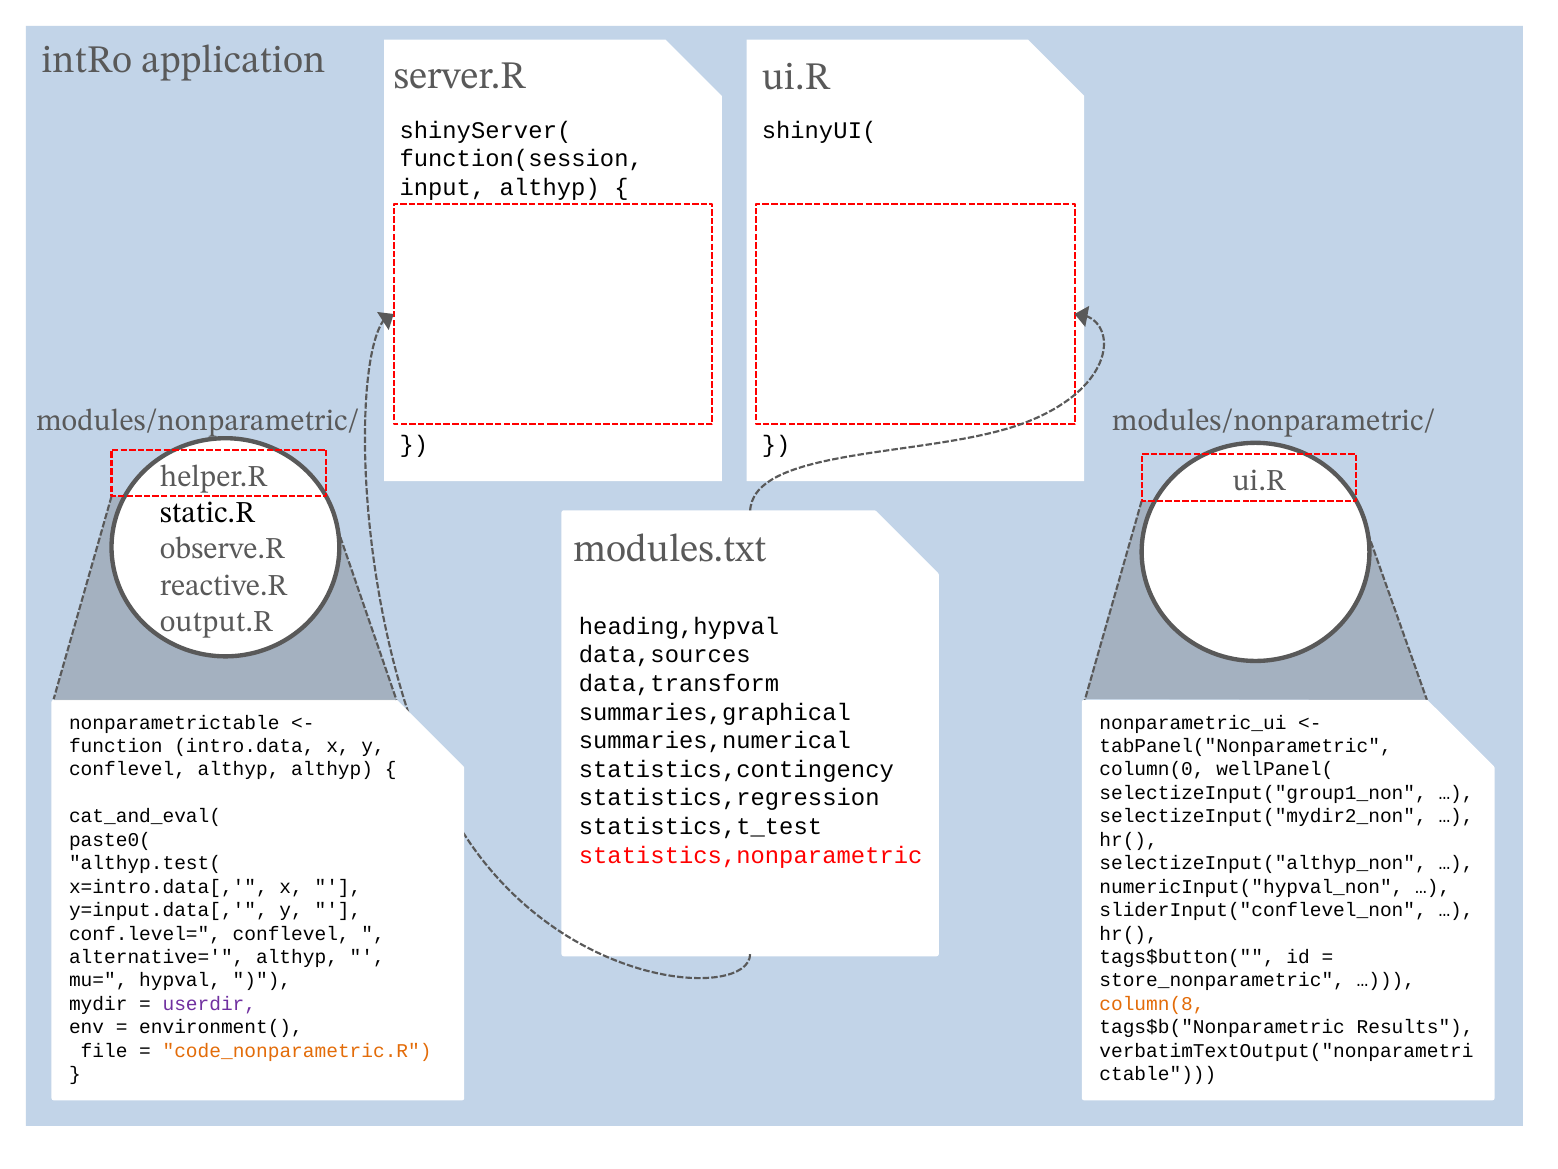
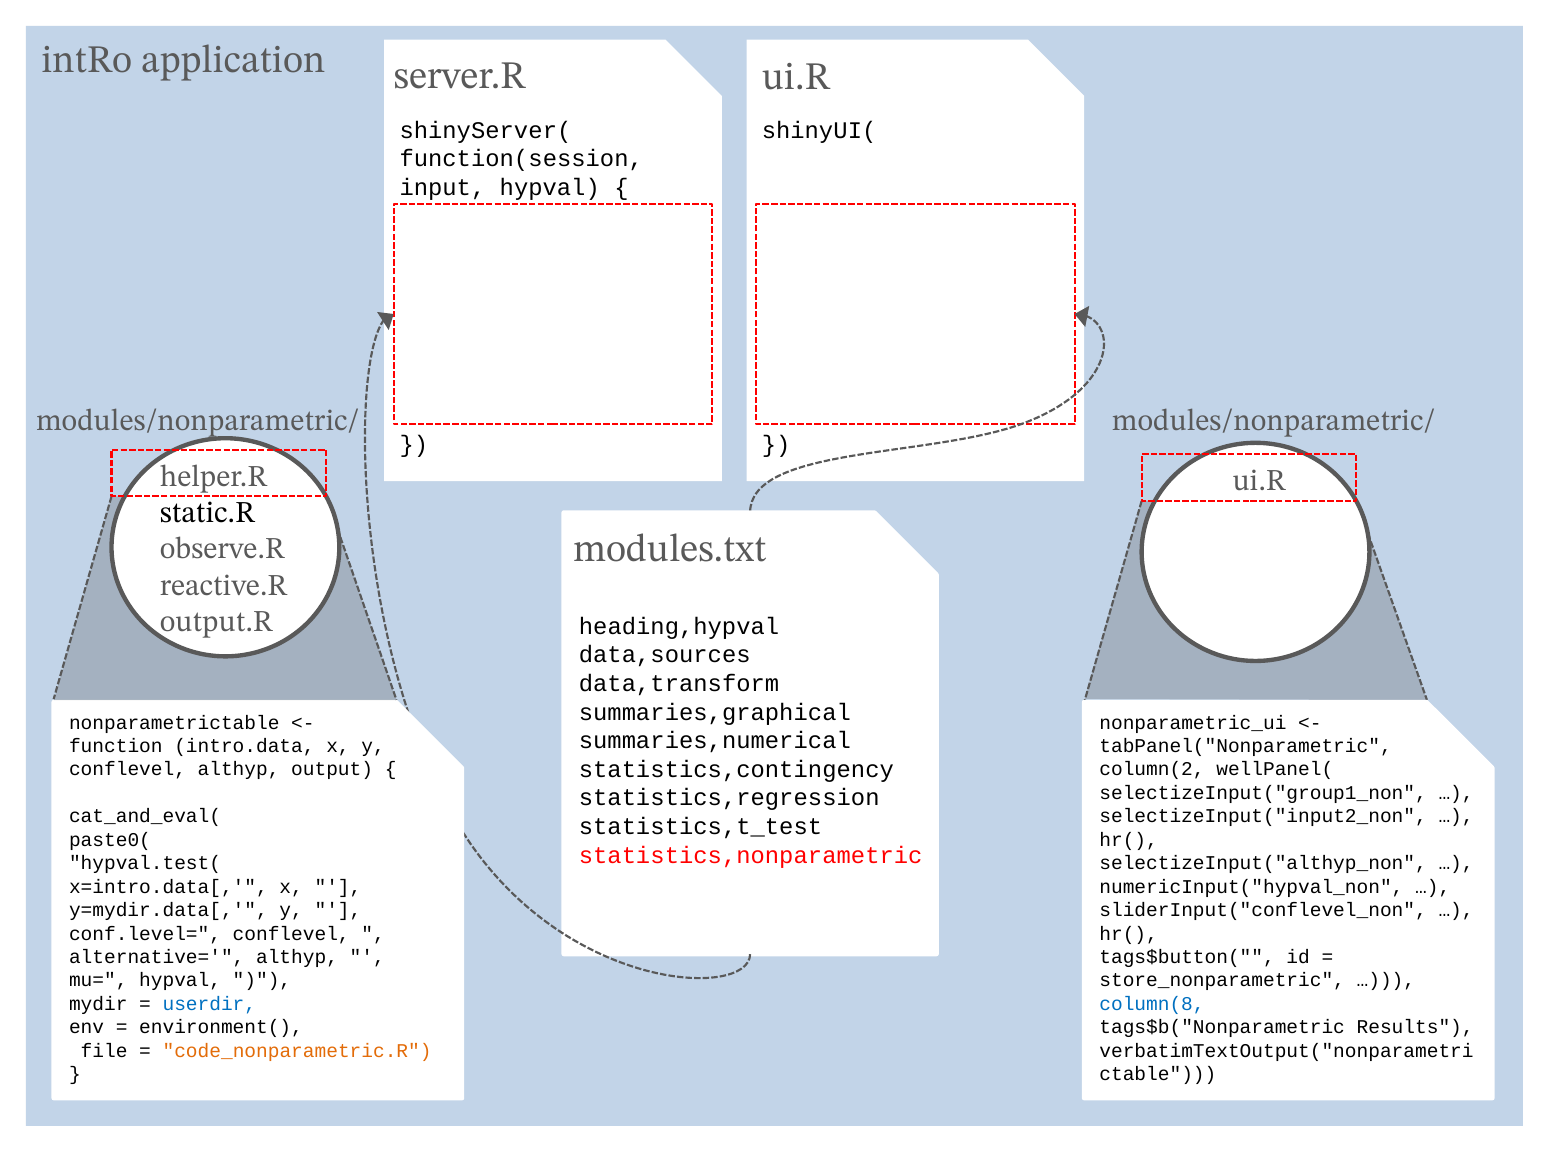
input althyp: althyp -> hypval
althyp althyp: althyp -> output
column(0: column(0 -> column(2
selectizeInput("mydir2_non: selectizeInput("mydir2_non -> selectizeInput("input2_non
althyp.test(: althyp.test( -> hypval.test(
y=input.data[: y=input.data[ -> y=mydir.data[
userdir colour: purple -> blue
column(8 colour: orange -> blue
